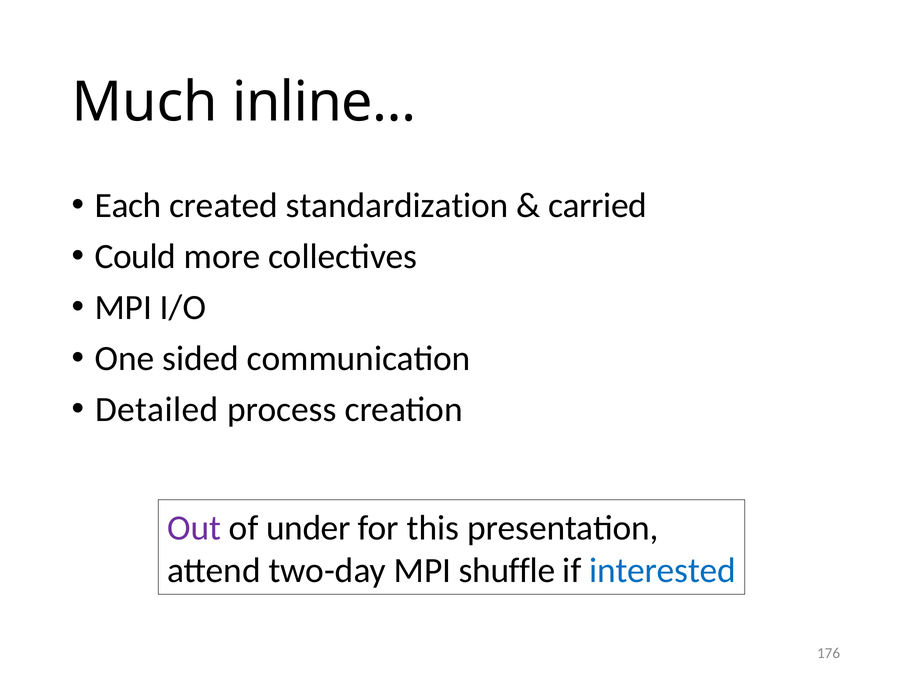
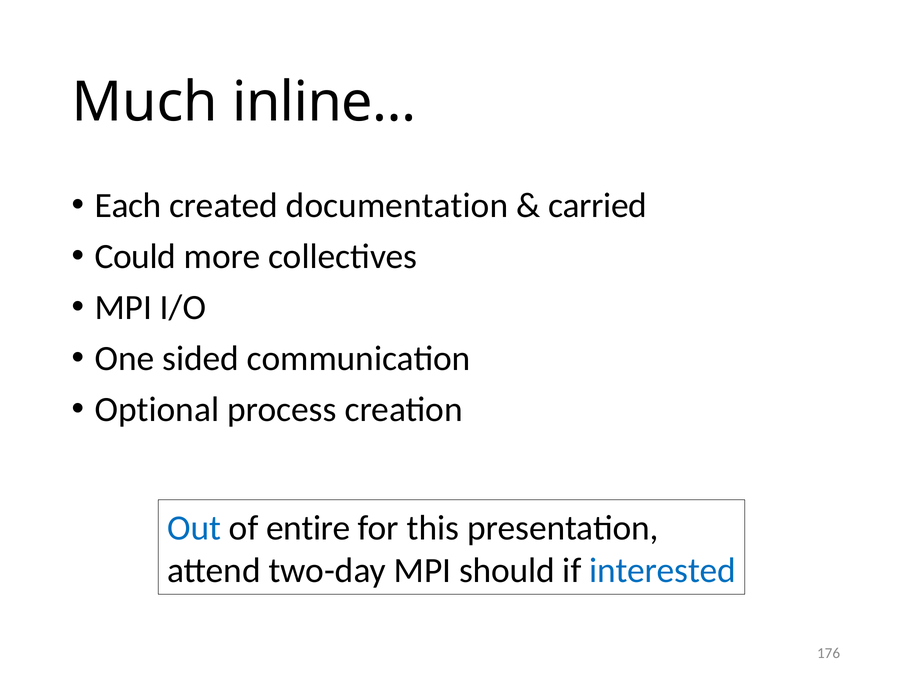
standardization: standardization -> documentation
Detailed: Detailed -> Optional
Out colour: purple -> blue
under: under -> entire
shuffle: shuffle -> should
